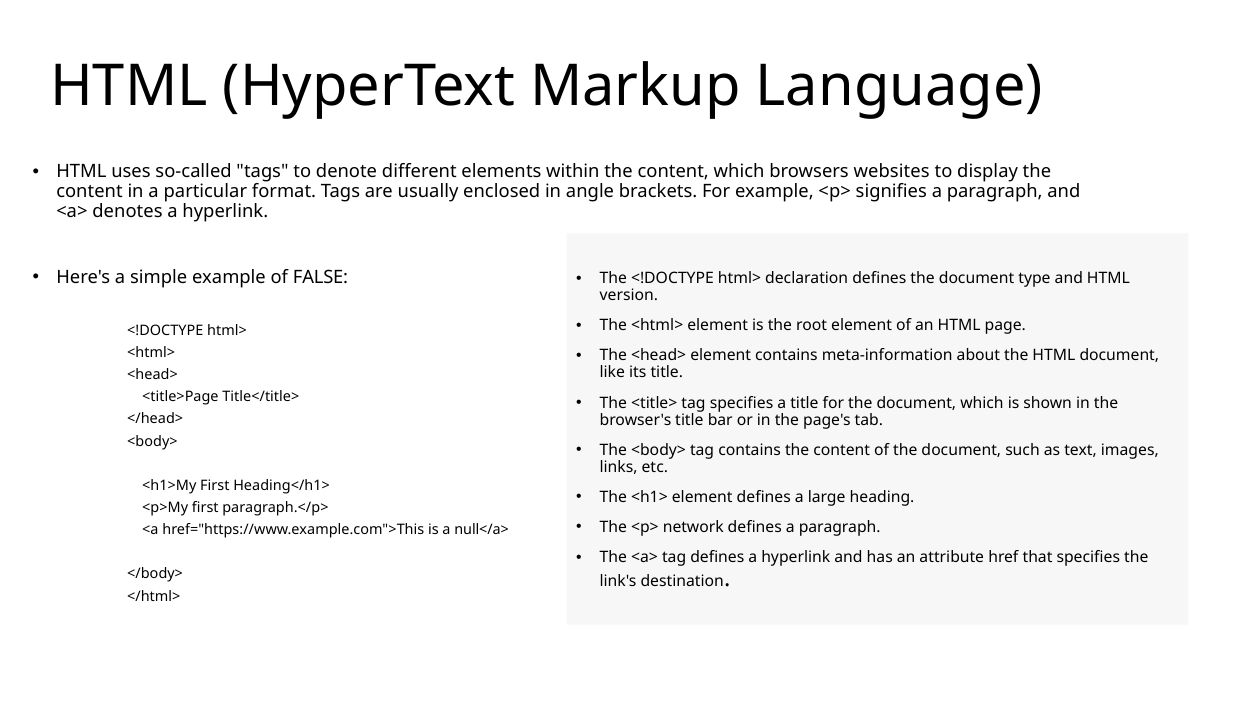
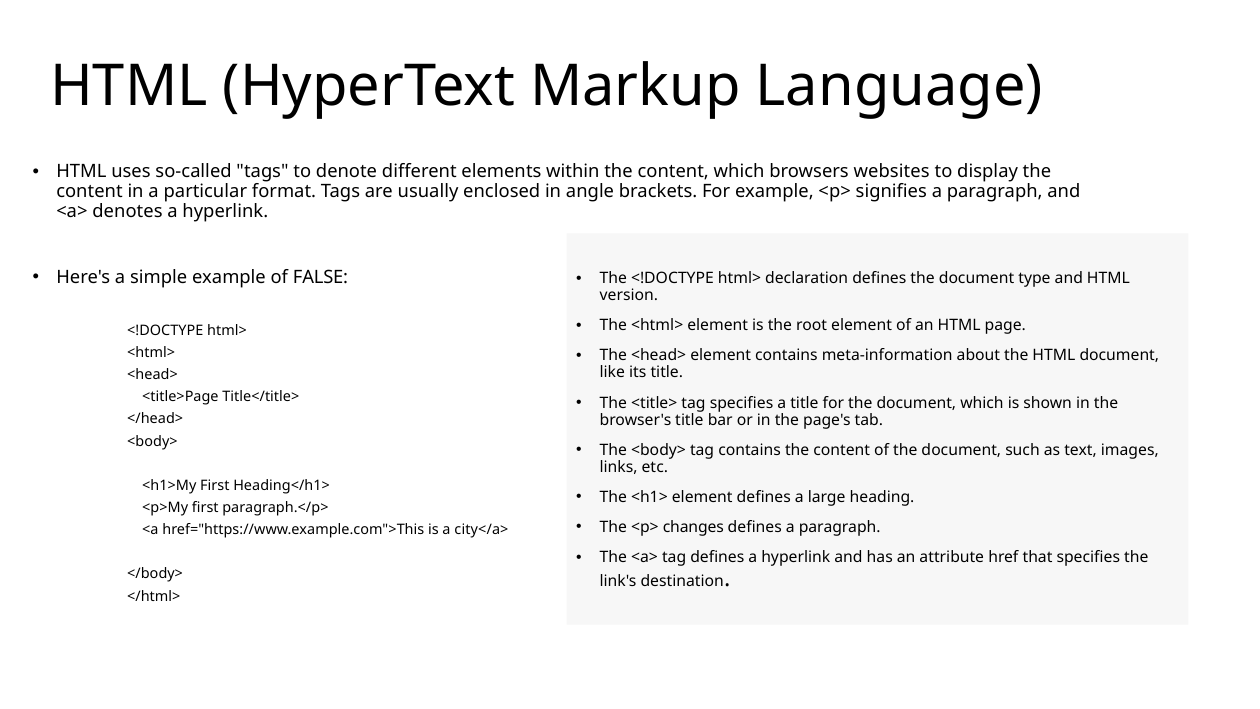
network: network -> changes
null</a>: null</a> -> city</a>
